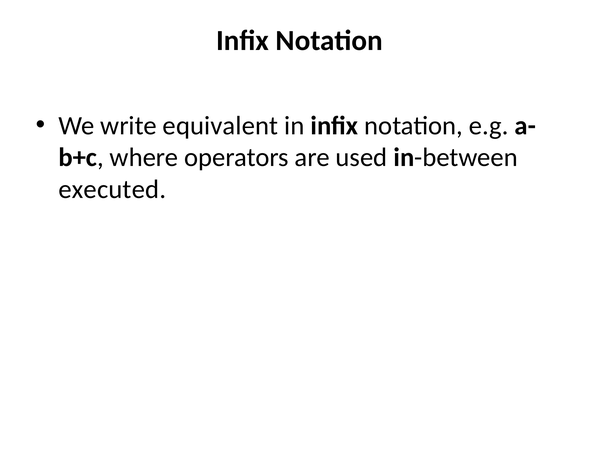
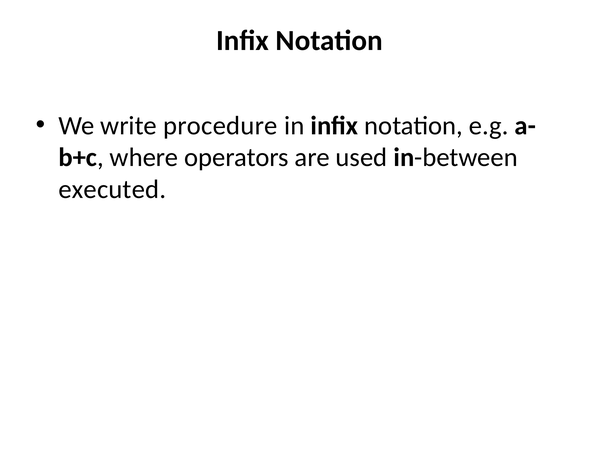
equivalent: equivalent -> procedure
